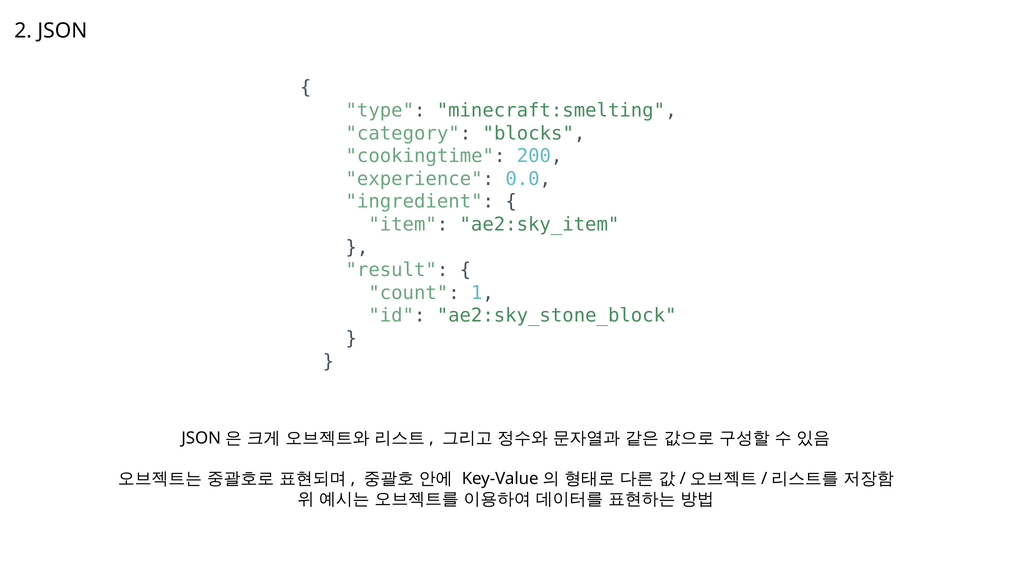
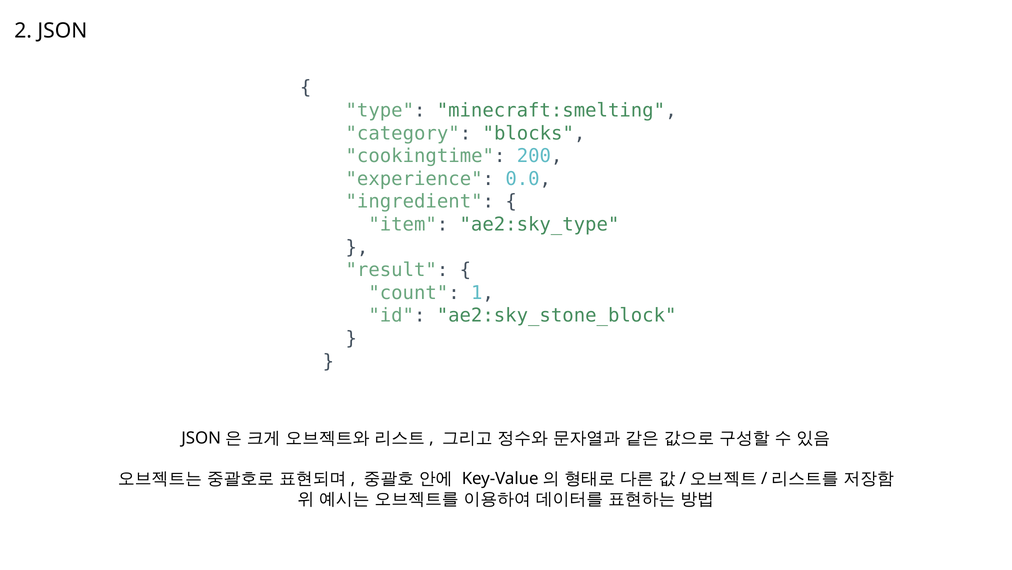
ae2:sky_item: ae2:sky_item -> ae2:sky_type
